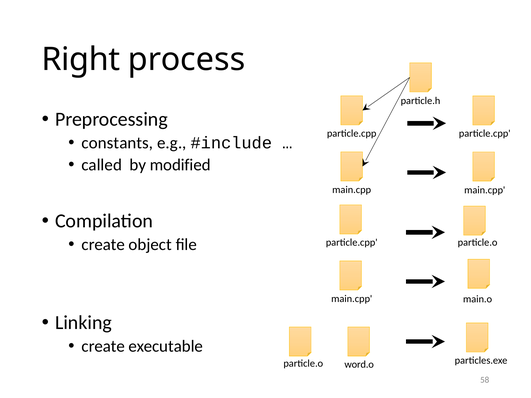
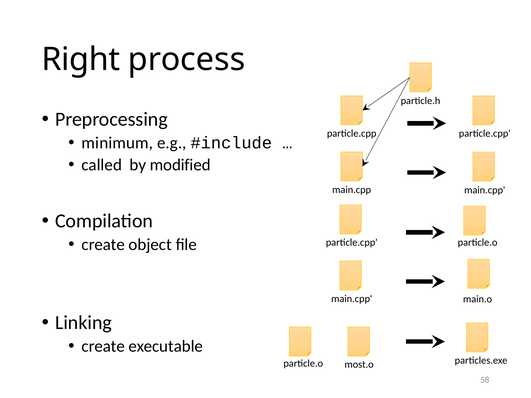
constants: constants -> minimum
word.o: word.o -> most.o
